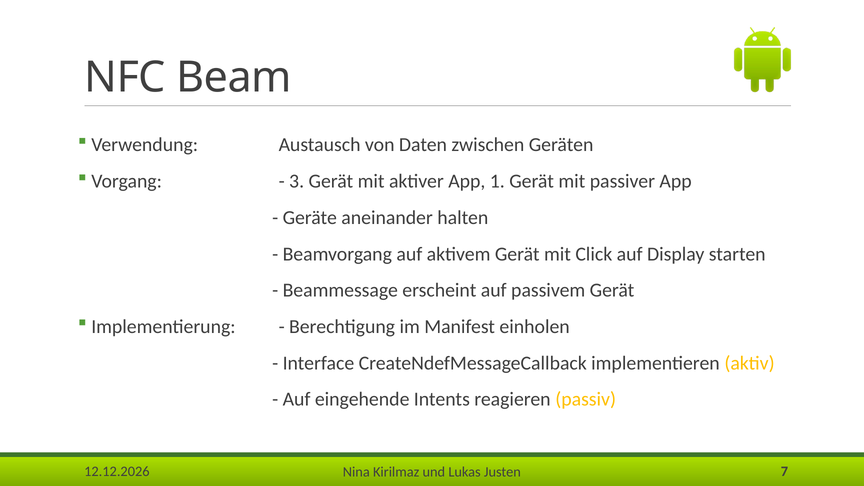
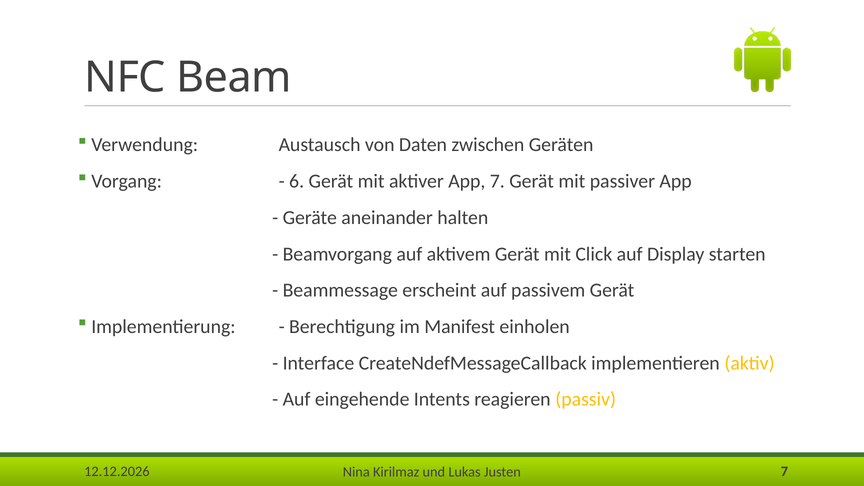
3: 3 -> 6
App 1: 1 -> 7
